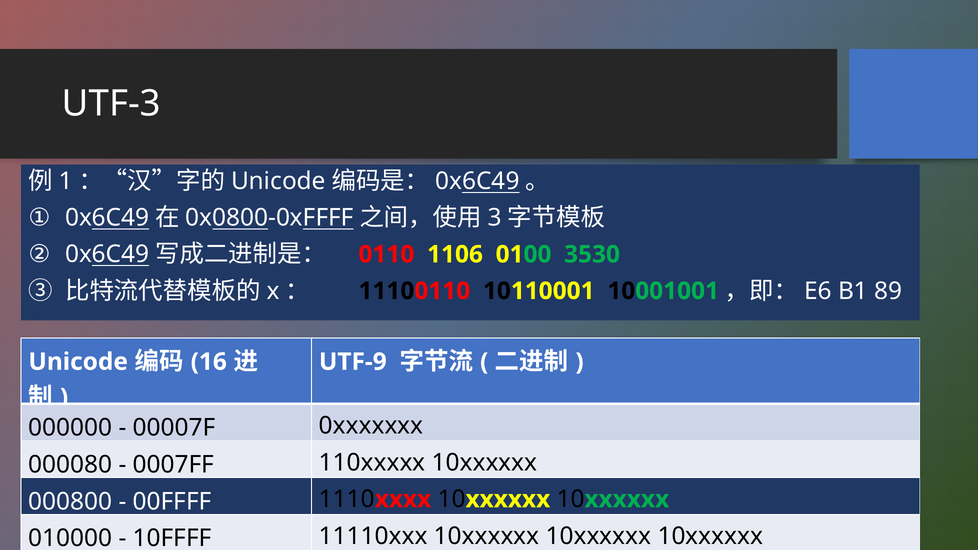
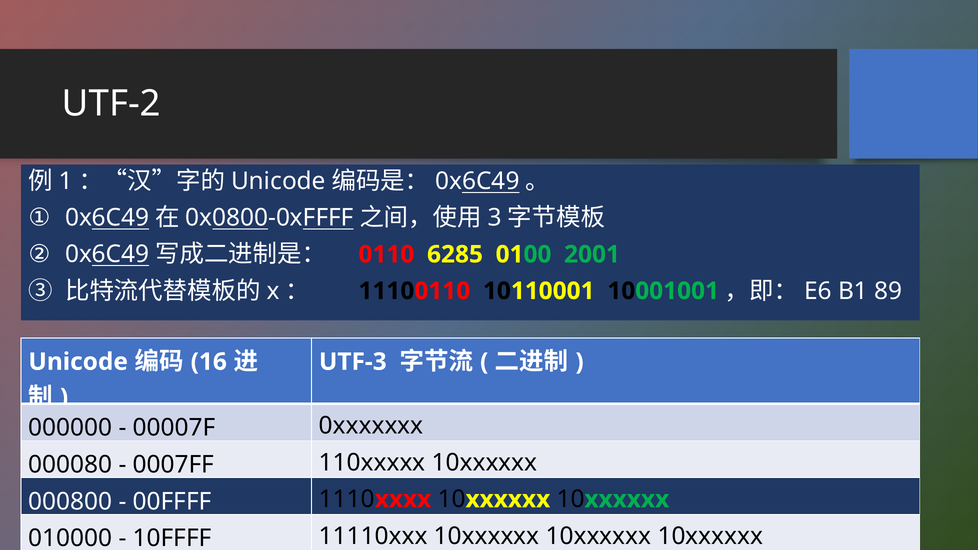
UTF-3: UTF-3 -> UTF-2
1106: 1106 -> 6285
3530: 3530 -> 2001
UTF-9: UTF-9 -> UTF-3
